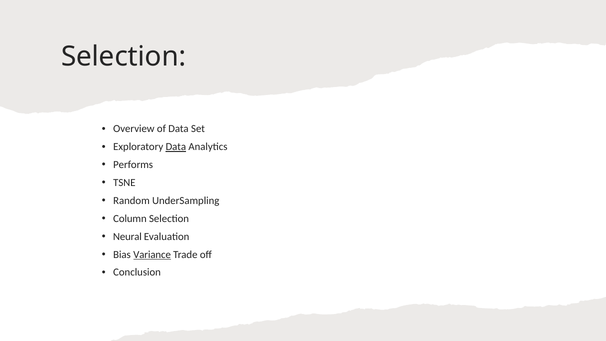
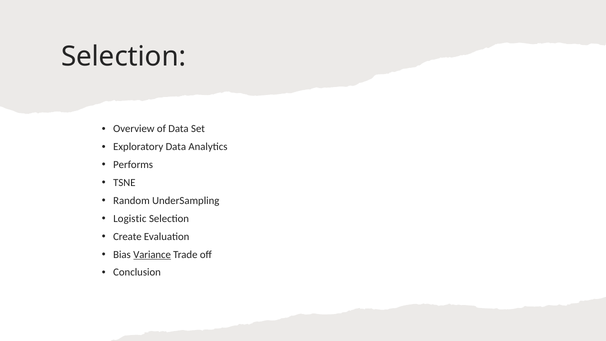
Data at (176, 147) underline: present -> none
Column: Column -> Logistic
Neural: Neural -> Create
